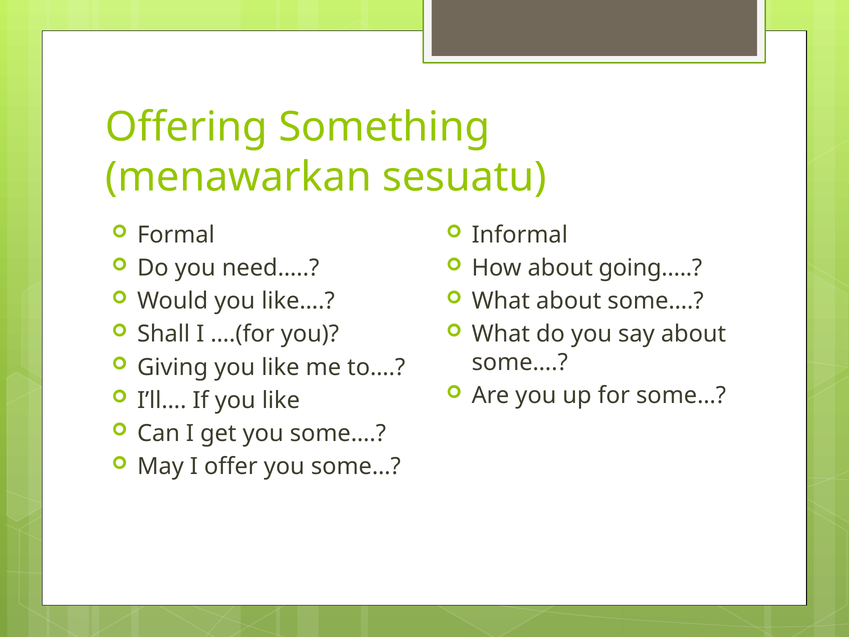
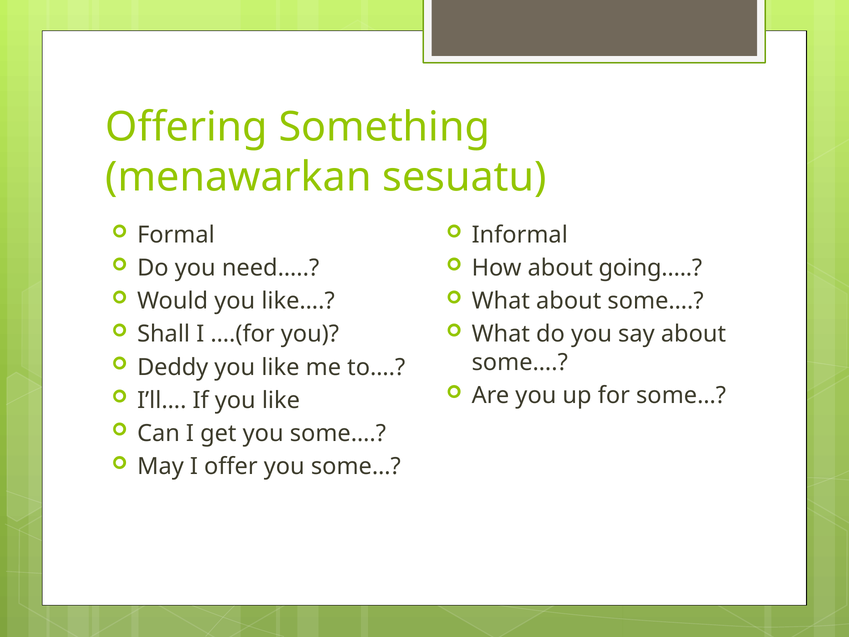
Giving: Giving -> Deddy
